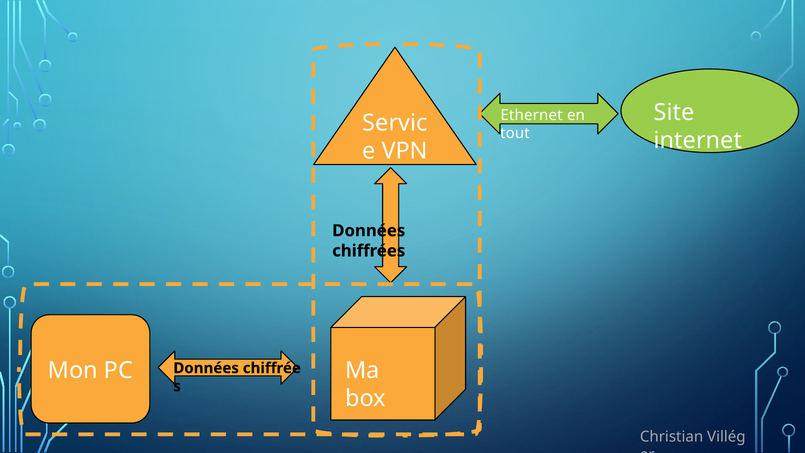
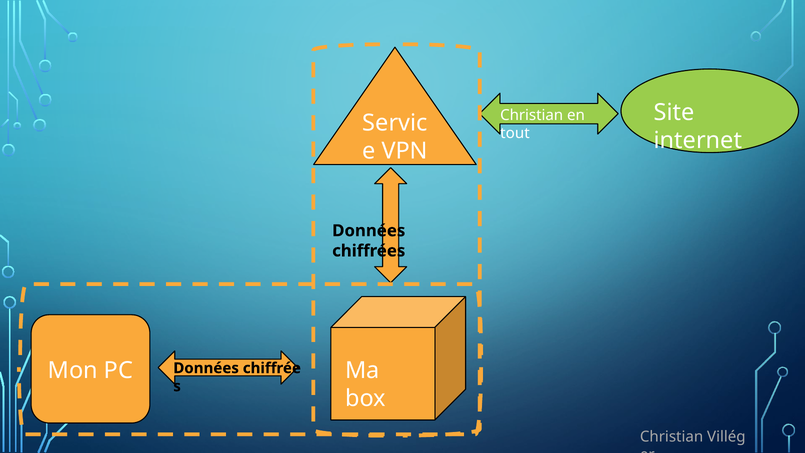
Ethernet at (532, 115): Ethernet -> Christian
